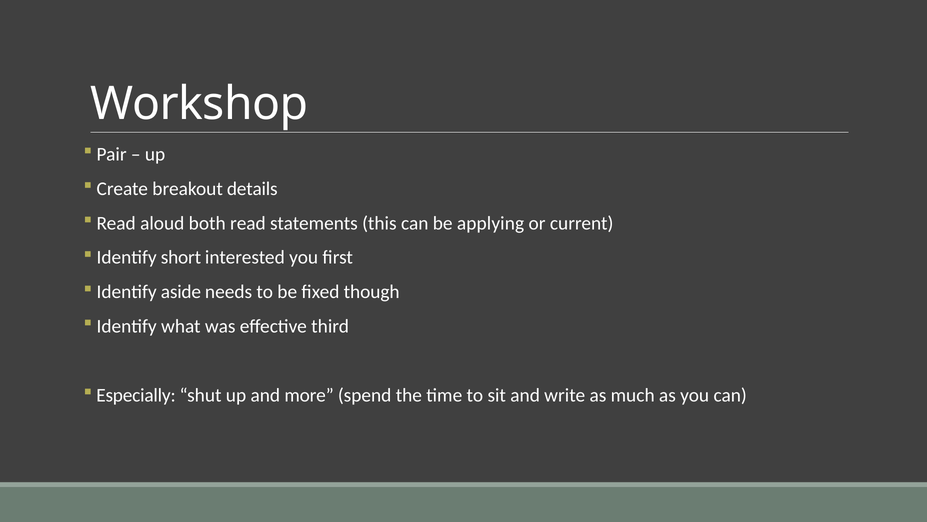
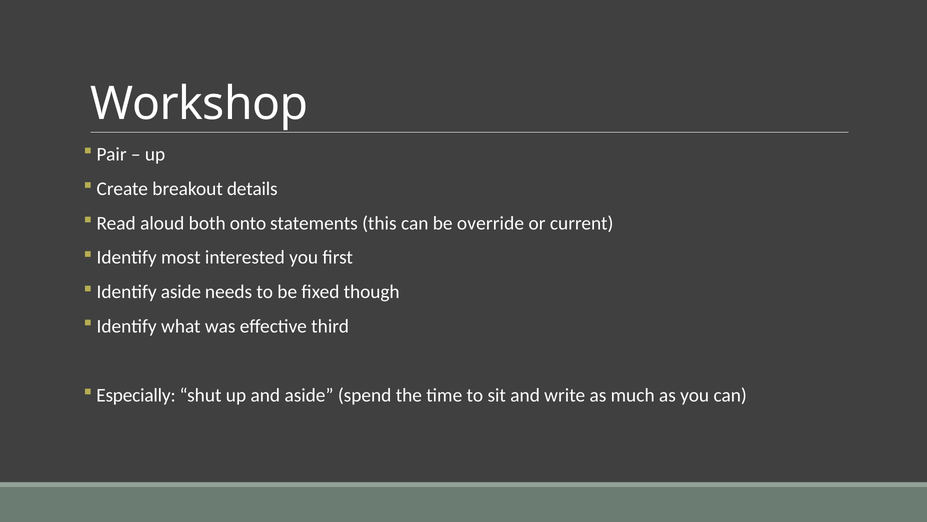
both read: read -> onto
applying: applying -> override
short: short -> most
and more: more -> aside
